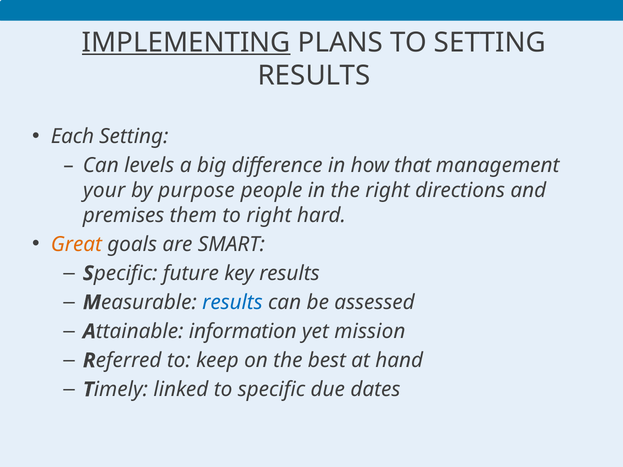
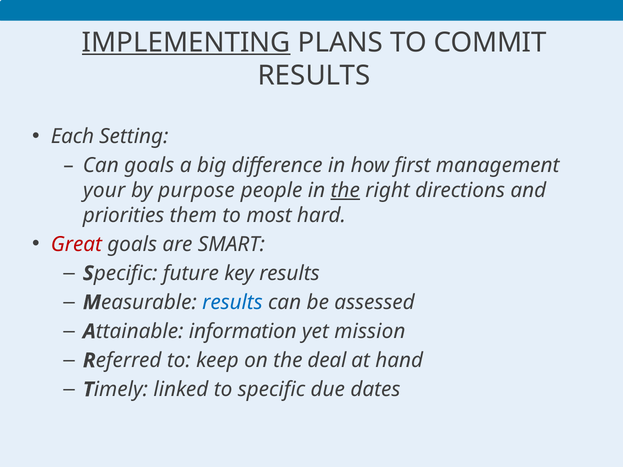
TO SETTING: SETTING -> COMMIT
Can levels: levels -> goals
that: that -> first
the at (345, 190) underline: none -> present
premises: premises -> priorities
to right: right -> most
Great colour: orange -> red
best: best -> deal
